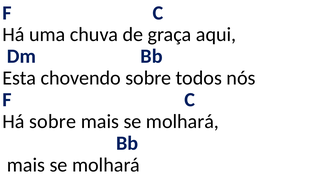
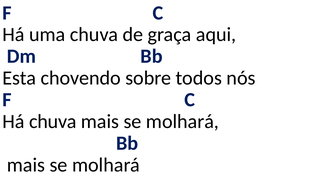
Há sobre: sobre -> chuva
